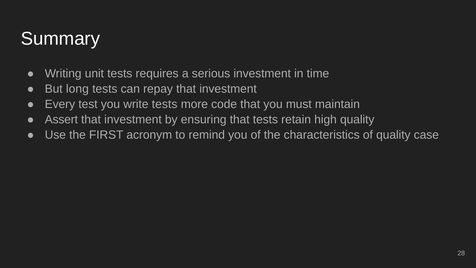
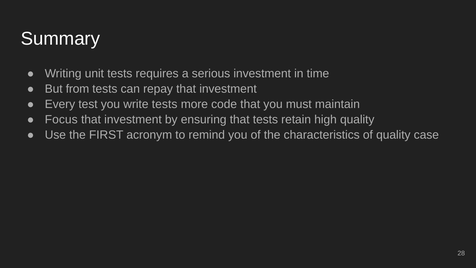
long: long -> from
Assert: Assert -> Focus
